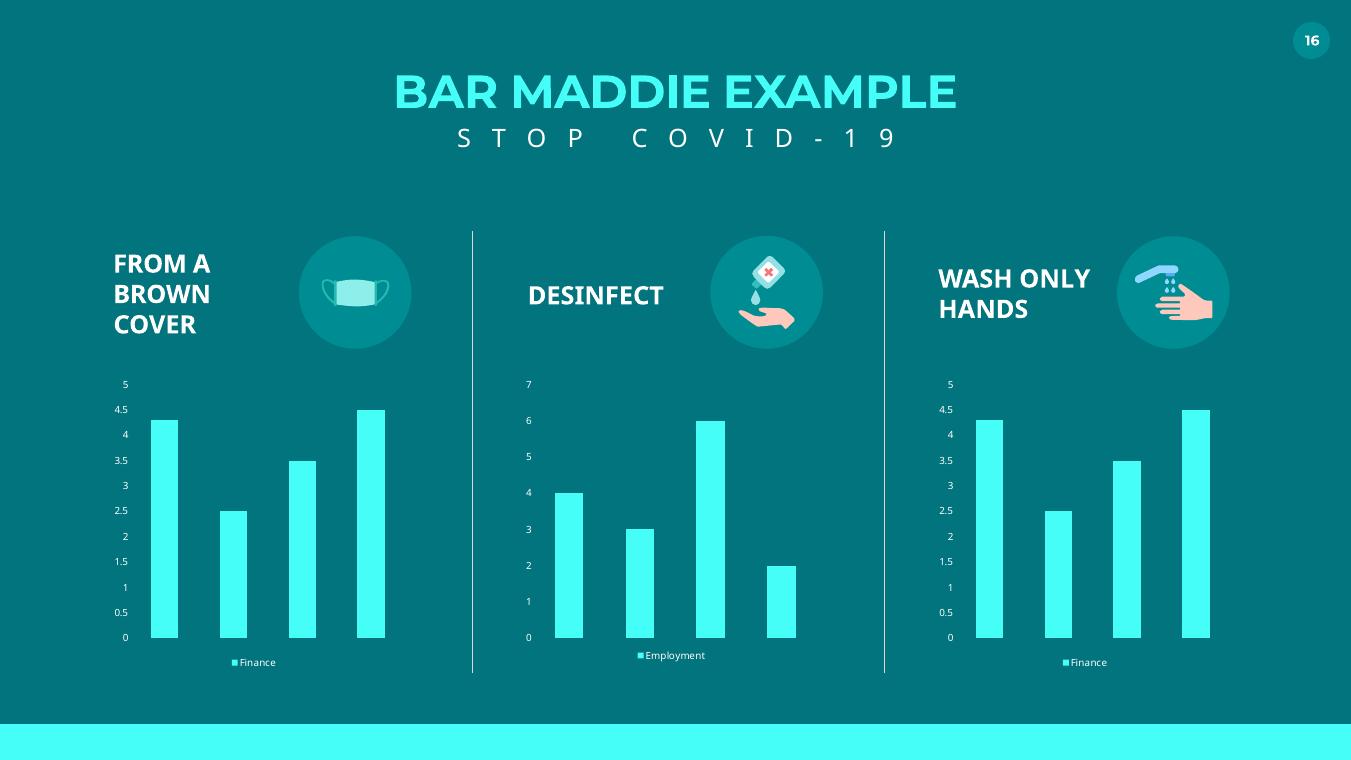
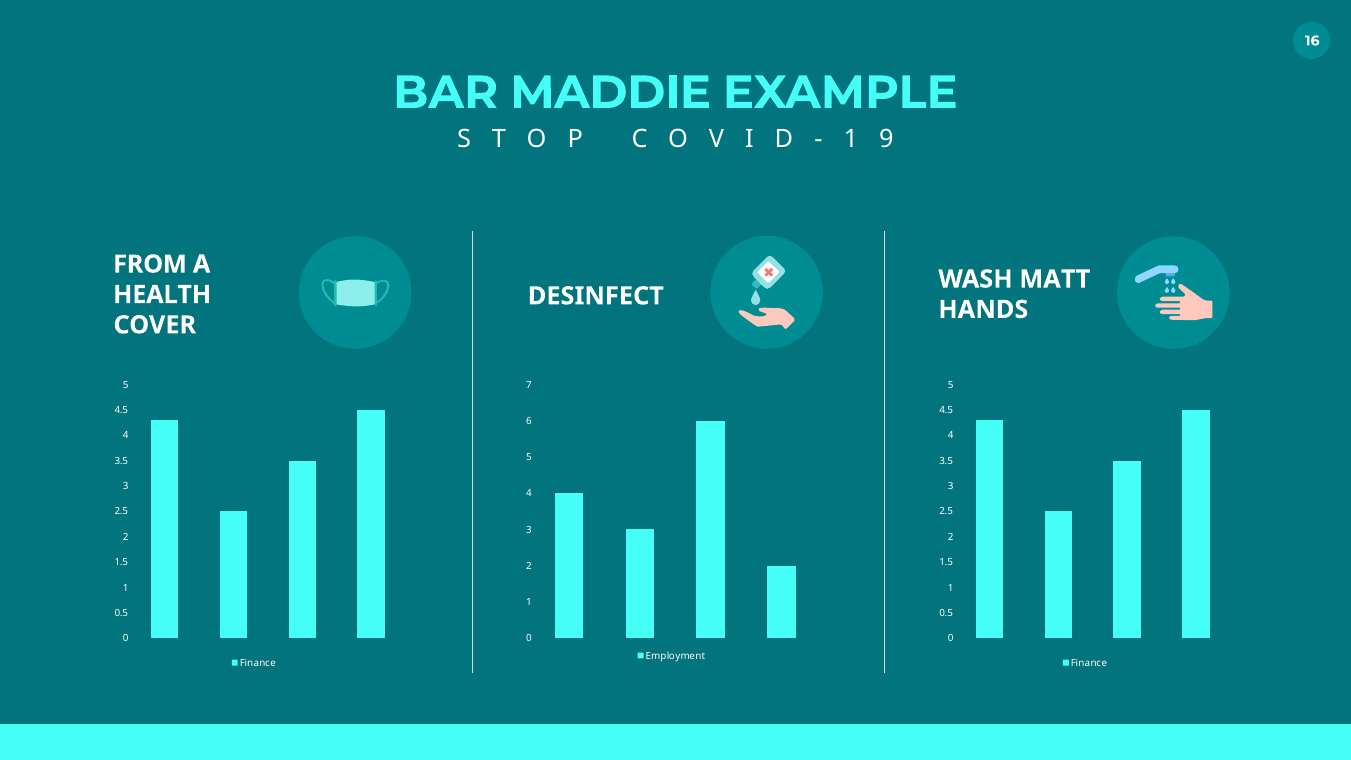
ONLY: ONLY -> MATT
BROWN: BROWN -> HEALTH
